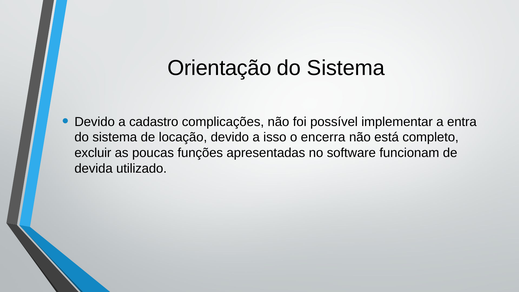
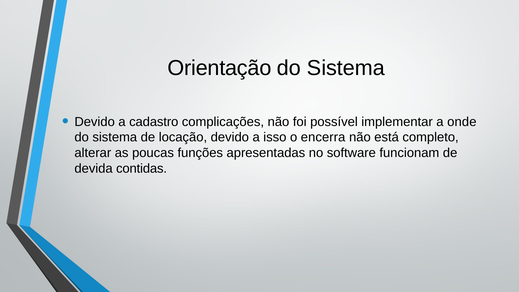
entra: entra -> onde
excluir: excluir -> alterar
utilizado: utilizado -> contidas
